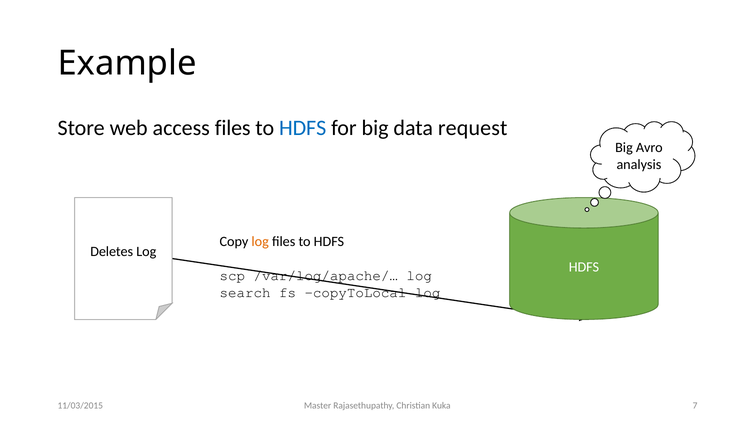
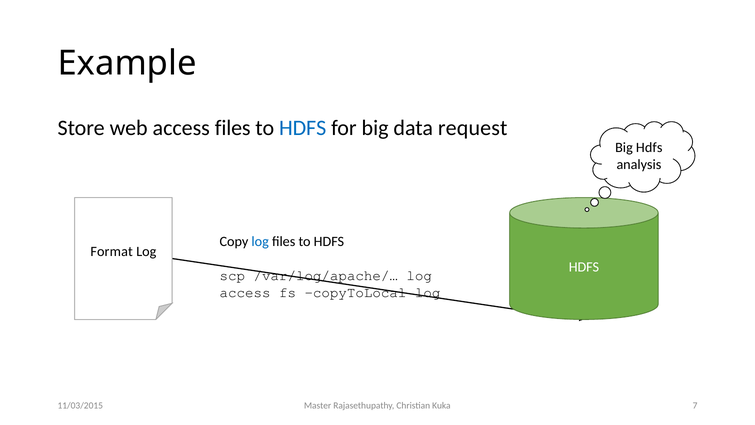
Big Avro: Avro -> Hdfs
log at (260, 242) colour: orange -> blue
Deletes: Deletes -> Format
search at (245, 293): search -> access
